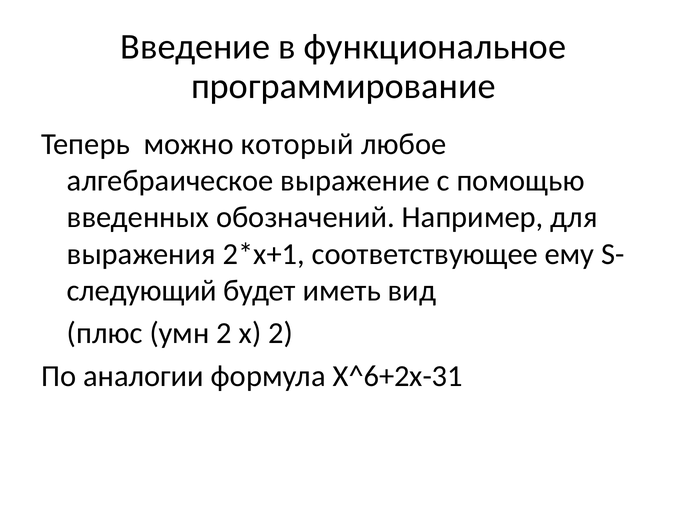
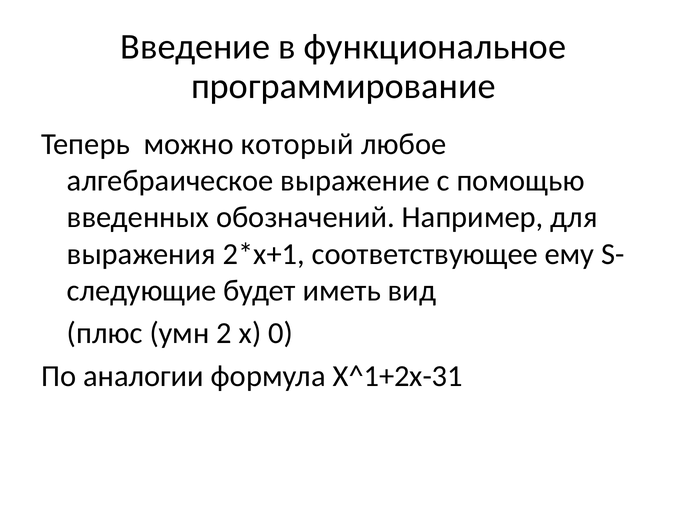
следующий: следующий -> следующие
x 2: 2 -> 0
X^6+2x-31: X^6+2x-31 -> X^1+2x-31
